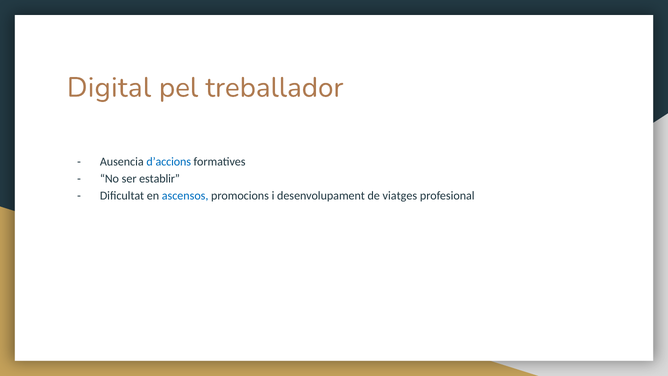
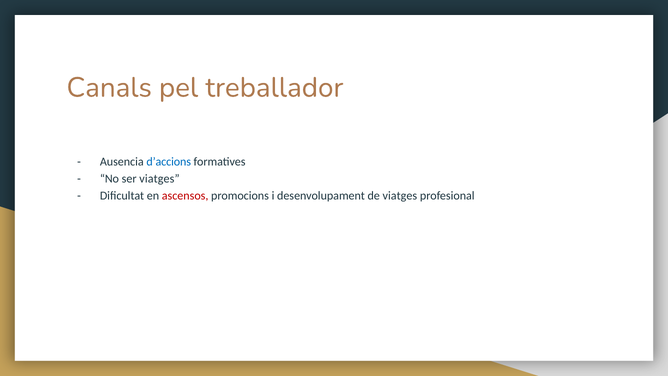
Digital: Digital -> Canals
ser establir: establir -> viatges
ascensos colour: blue -> red
